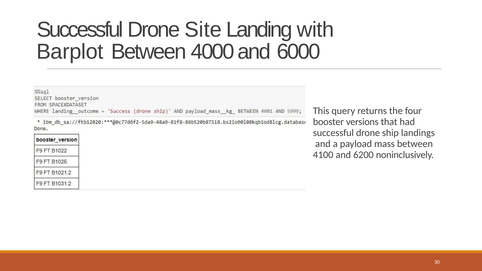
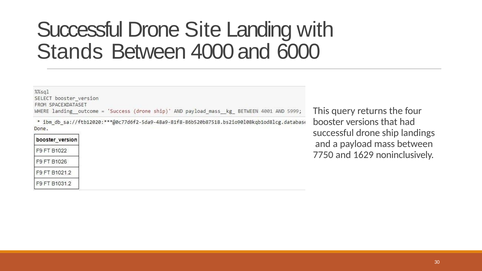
Barplot: Barplot -> Stands
4100: 4100 -> 7750
6200: 6200 -> 1629
